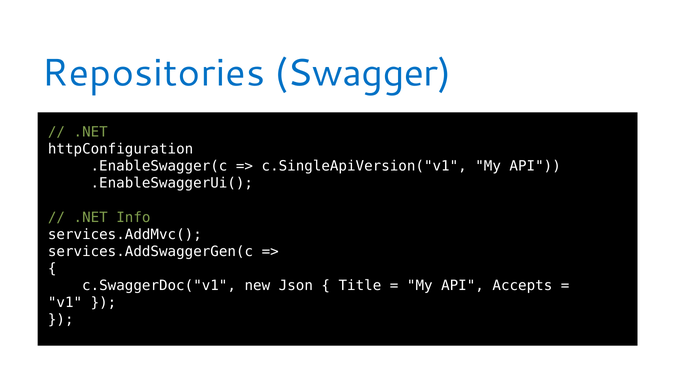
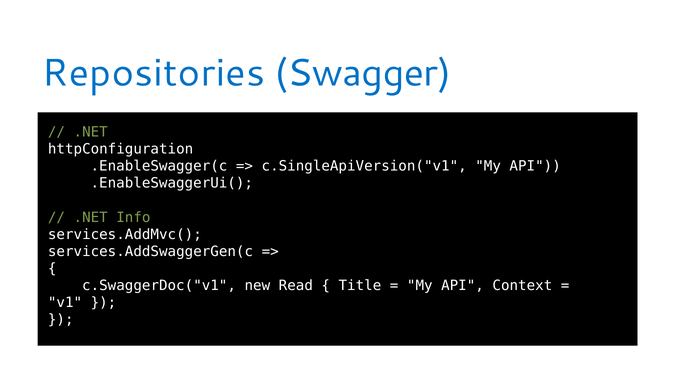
Json: Json -> Read
Accepts: Accepts -> Context
